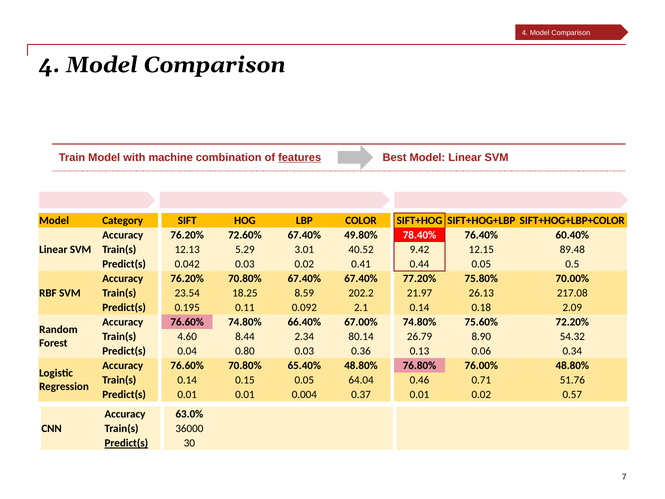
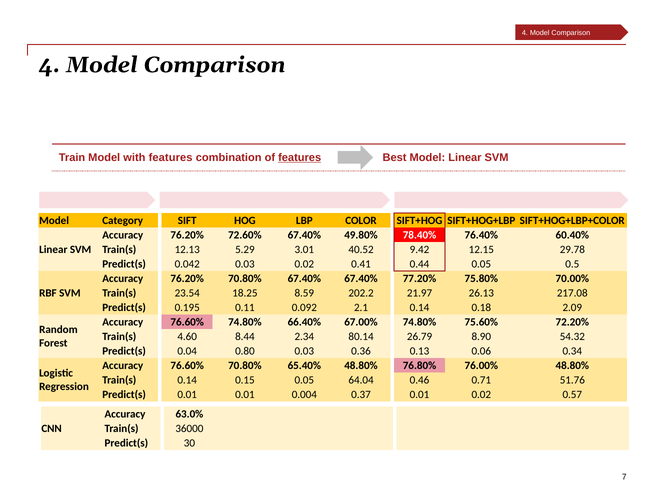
with machine: machine -> features
89.48: 89.48 -> 29.78
Predict(s at (126, 443) underline: present -> none
